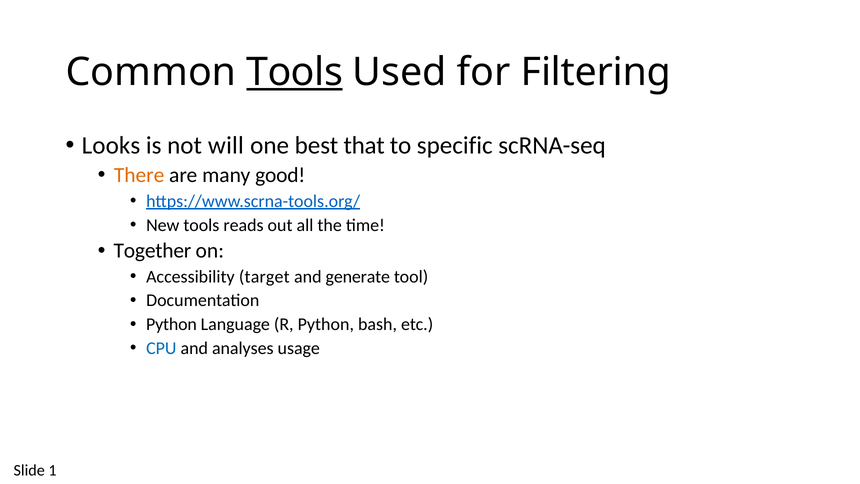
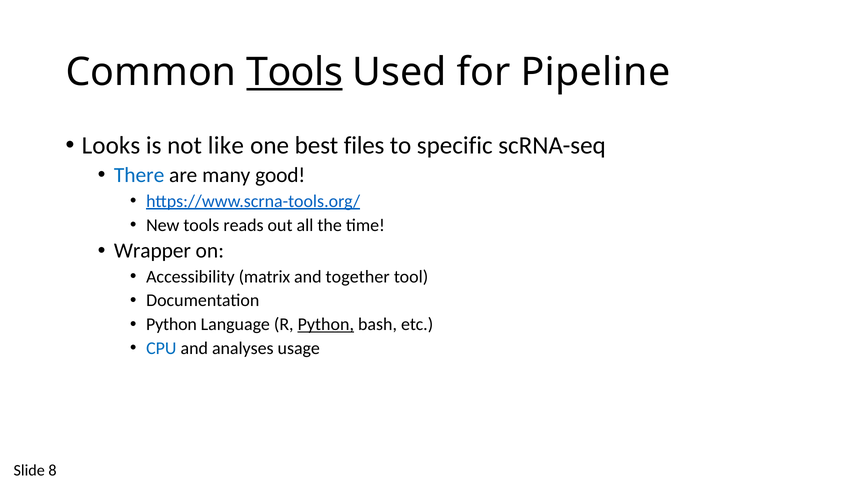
Filtering: Filtering -> Pipeline
will: will -> like
that: that -> files
There colour: orange -> blue
Together: Together -> Wrapper
target: target -> matrix
generate: generate -> together
Python at (326, 324) underline: none -> present
1: 1 -> 8
